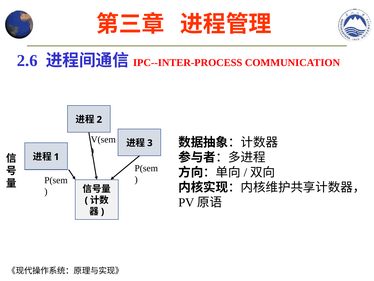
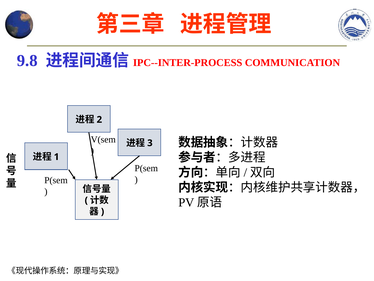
2.6: 2.6 -> 9.8
